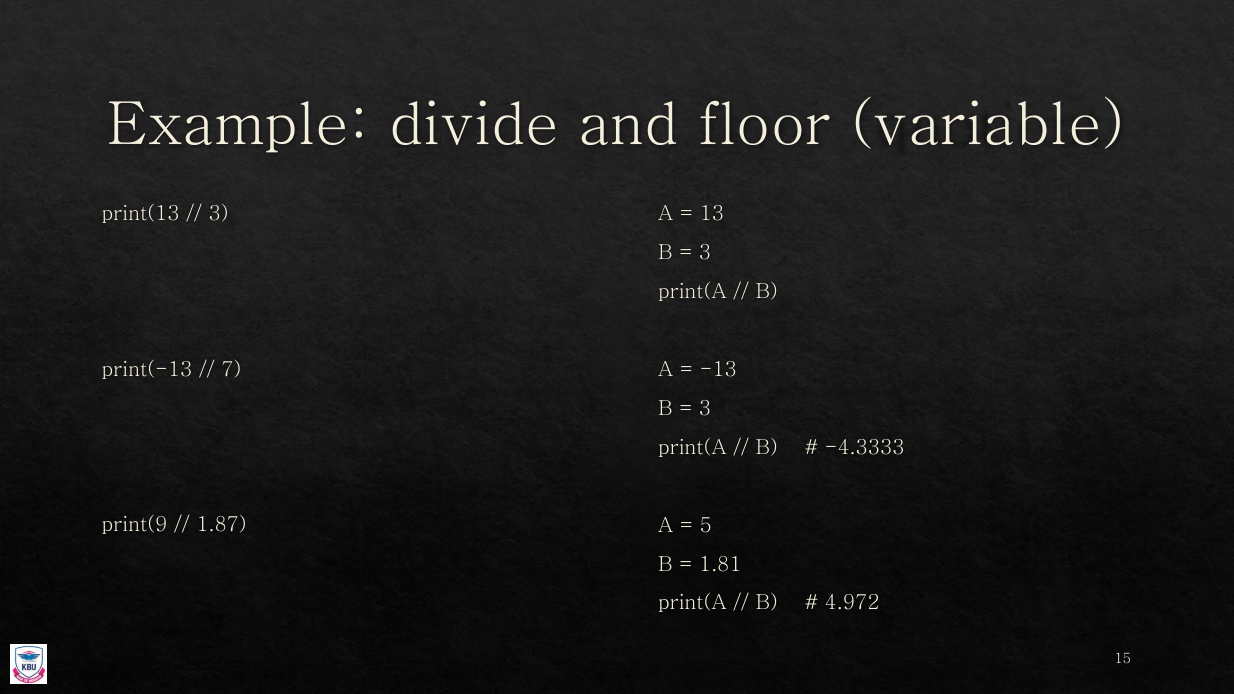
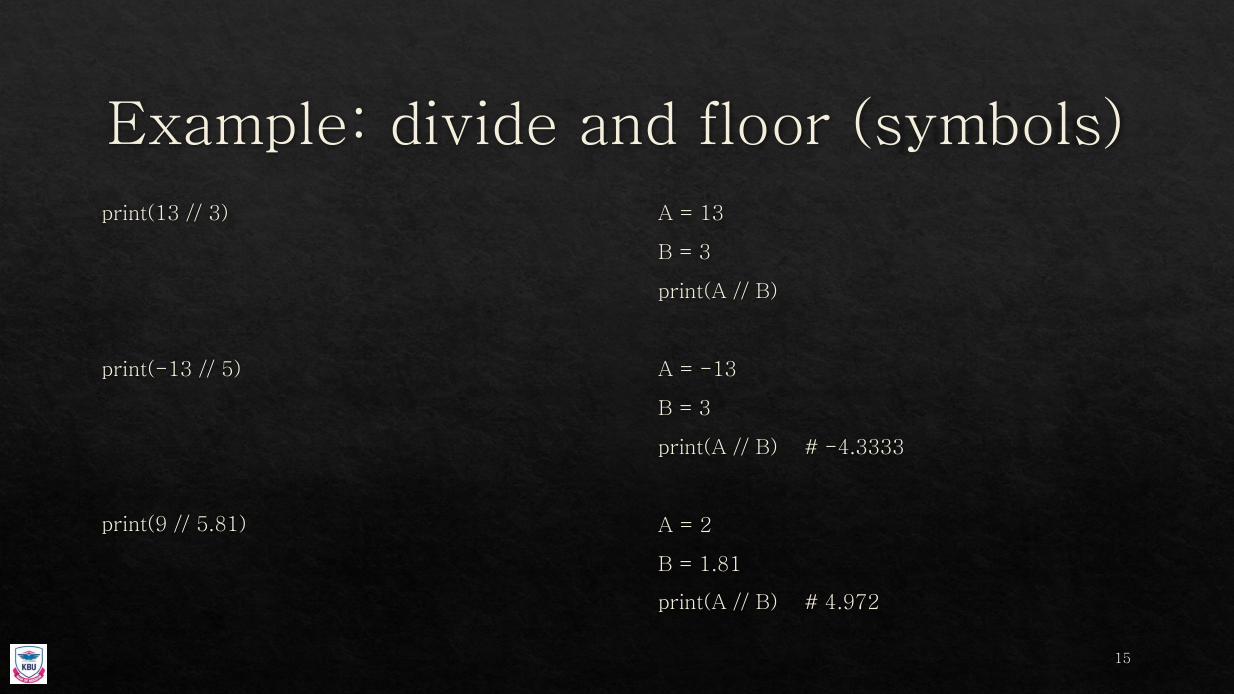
variable: variable -> symbols
7: 7 -> 5
1.87: 1.87 -> 5.81
5: 5 -> 2
